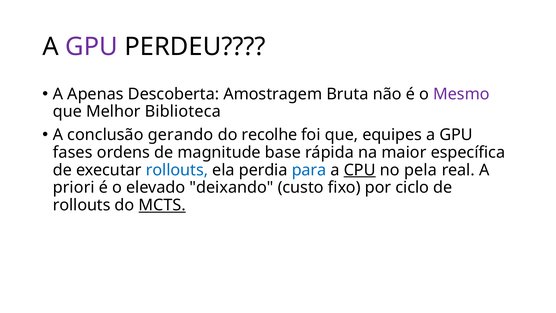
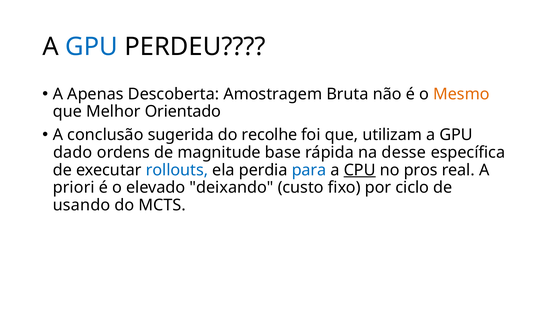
GPU at (92, 47) colour: purple -> blue
Mesmo colour: purple -> orange
Biblioteca: Biblioteca -> Orientado
gerando: gerando -> sugerida
equipes: equipes -> utilizam
fases: fases -> dado
maior: maior -> desse
pela: pela -> pros
rollouts at (82, 205): rollouts -> usando
MCTS underline: present -> none
